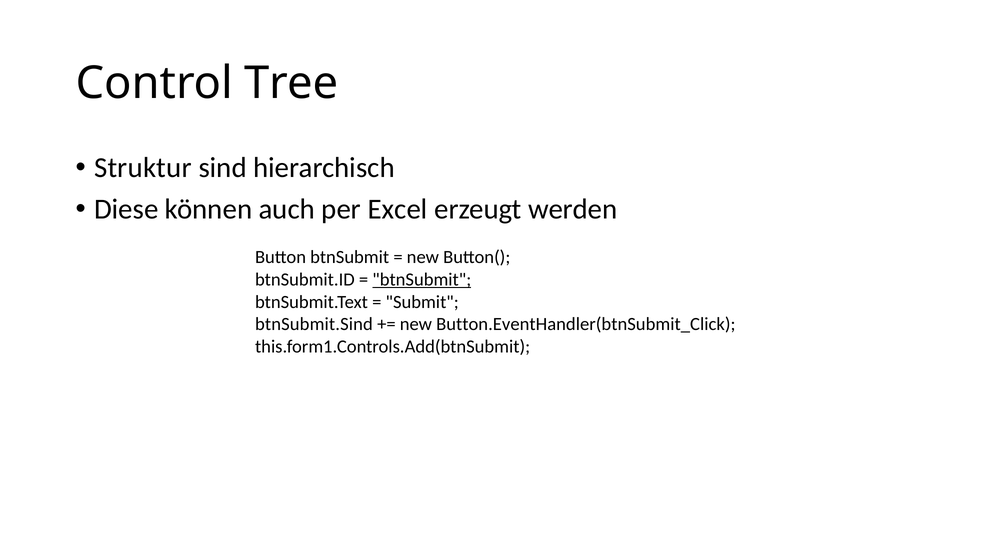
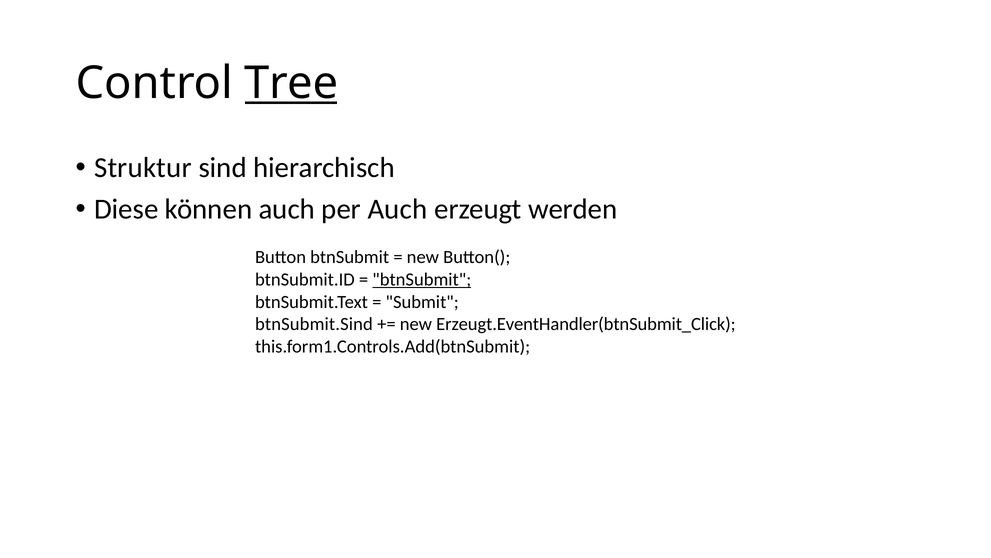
Tree underline: none -> present
per Excel: Excel -> Auch
Button.EventHandler(btnSubmit_Click: Button.EventHandler(btnSubmit_Click -> Erzeugt.EventHandler(btnSubmit_Click
